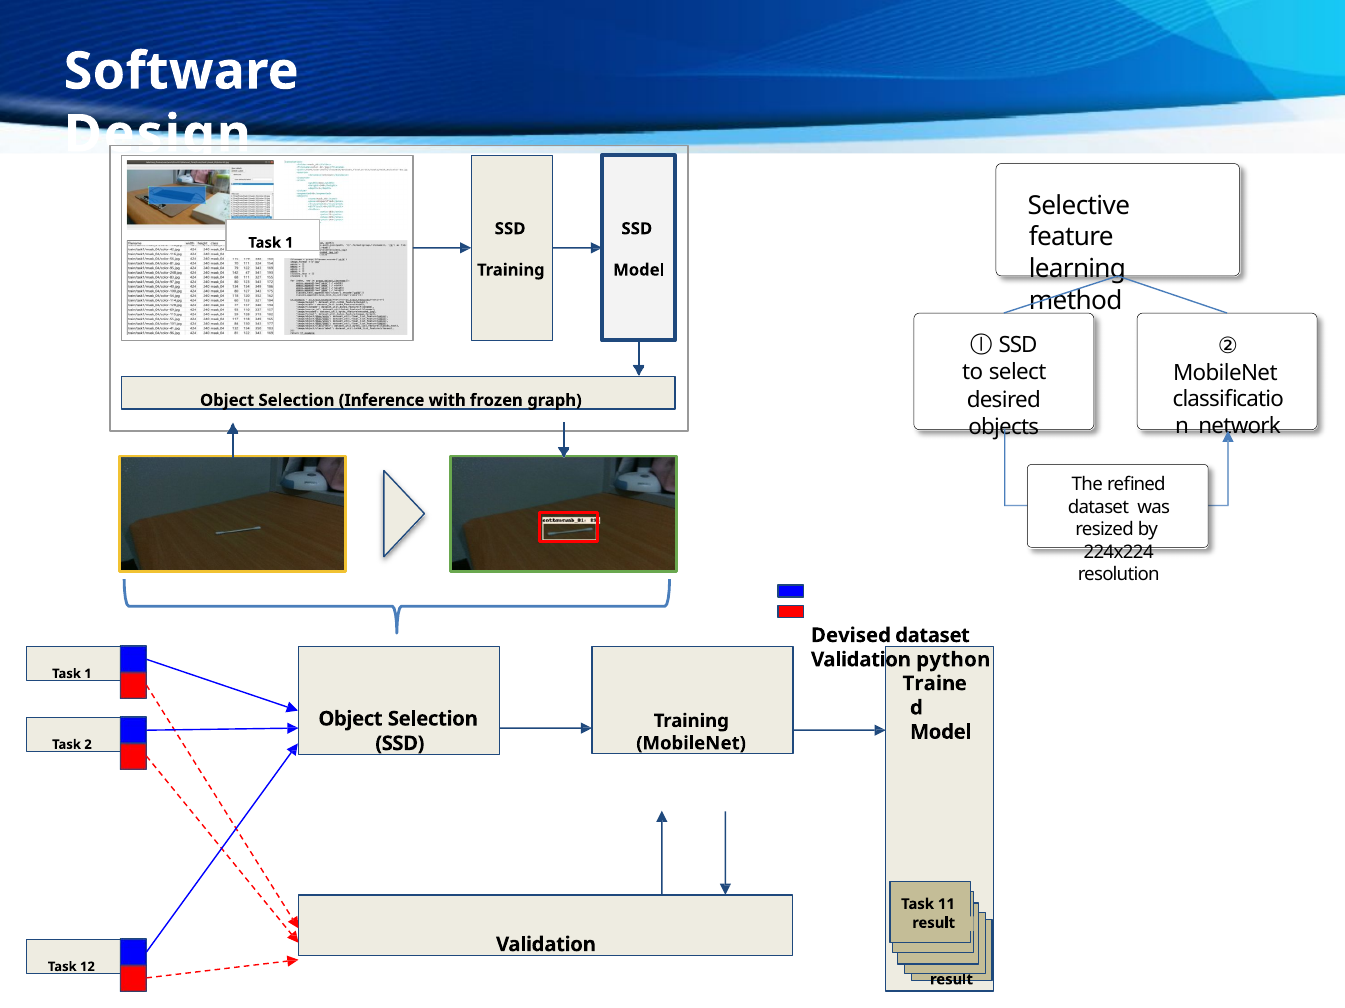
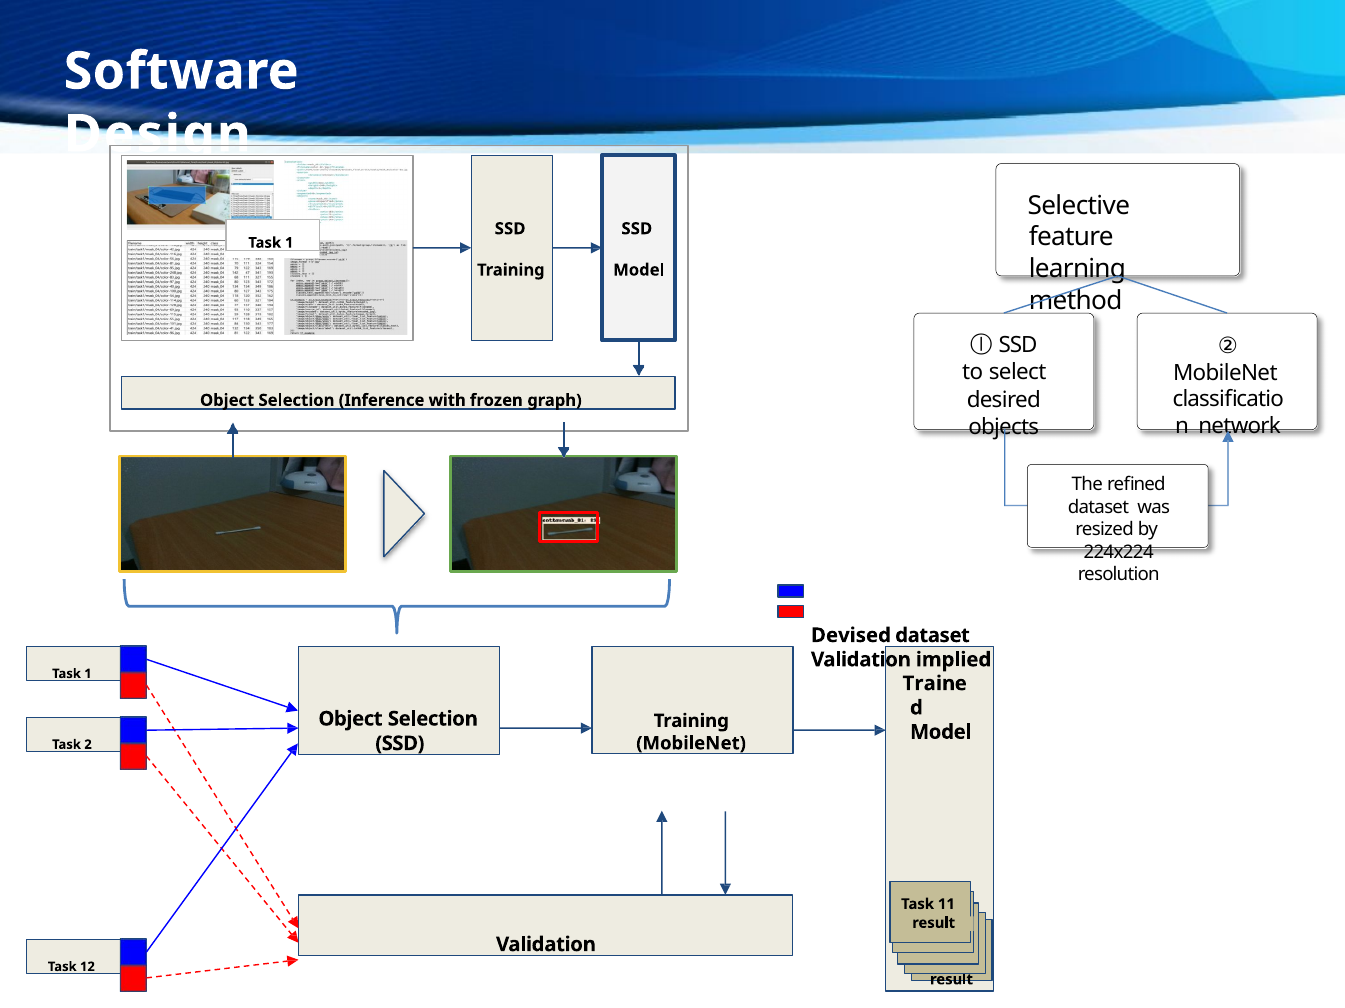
python: python -> implied
